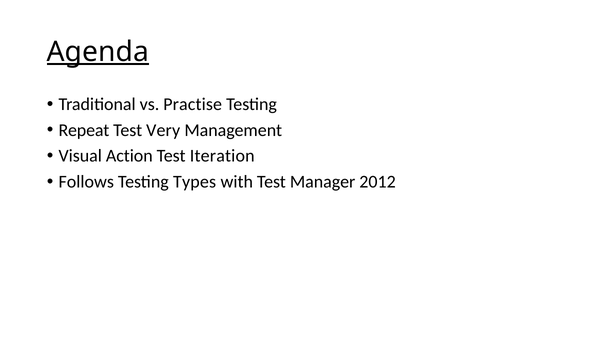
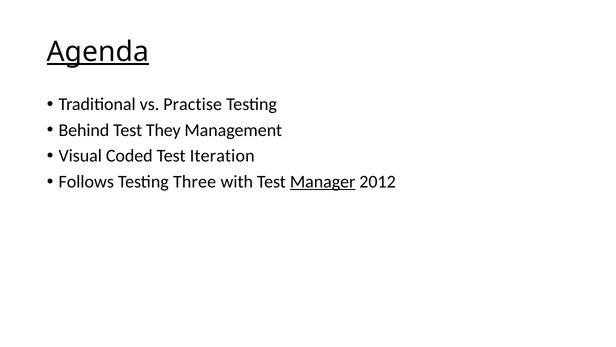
Repeat: Repeat -> Behind
Very: Very -> They
Action: Action -> Coded
Types: Types -> Three
Manager underline: none -> present
